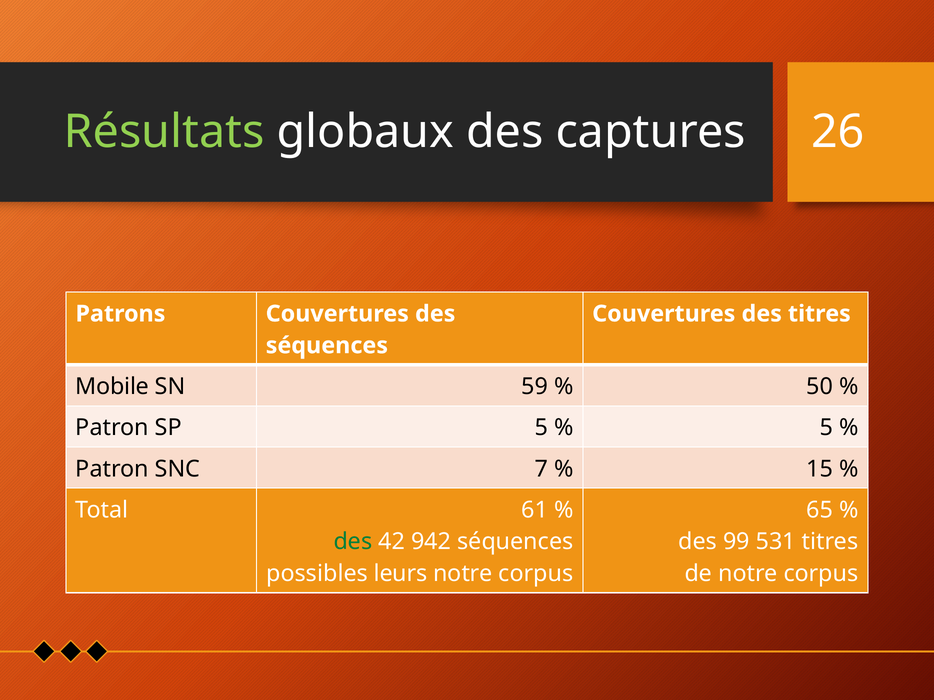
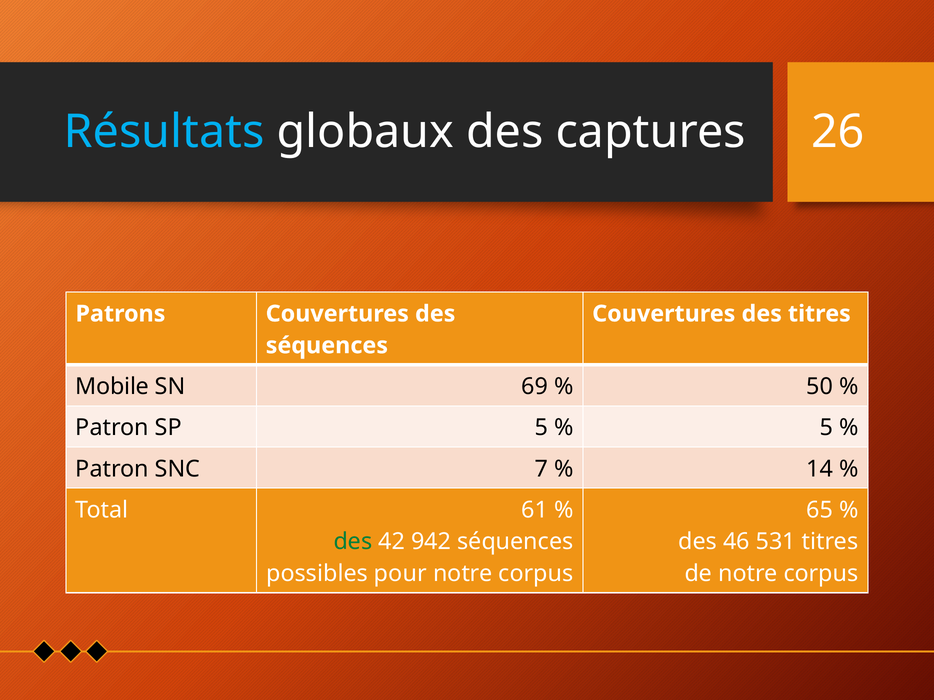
Résultats colour: light green -> light blue
59: 59 -> 69
15: 15 -> 14
99: 99 -> 46
leurs: leurs -> pour
